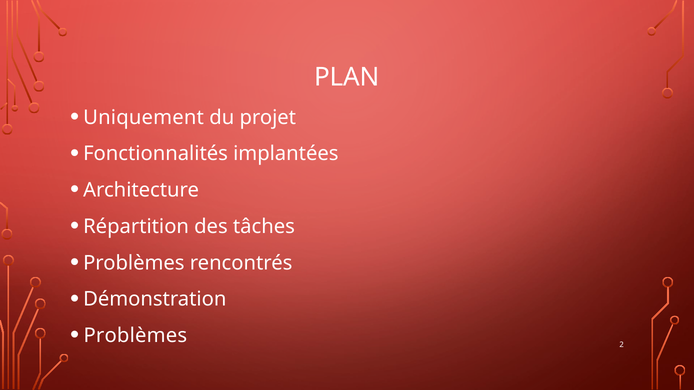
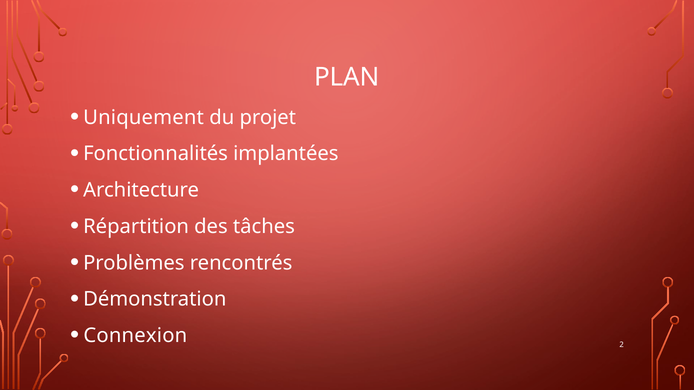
Problèmes at (135, 336): Problèmes -> Connexion
